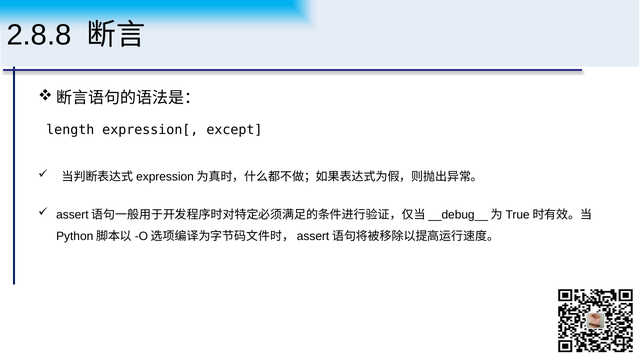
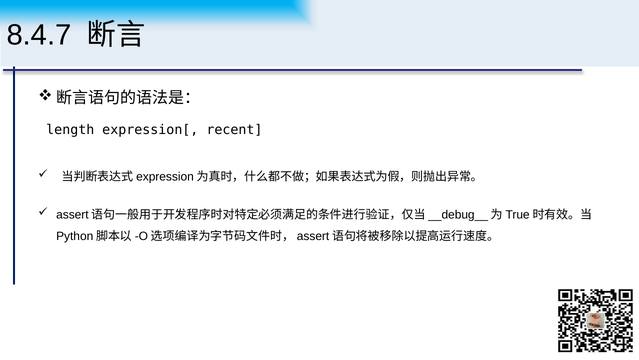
2.8.8: 2.8.8 -> 8.4.7
except: except -> recent
